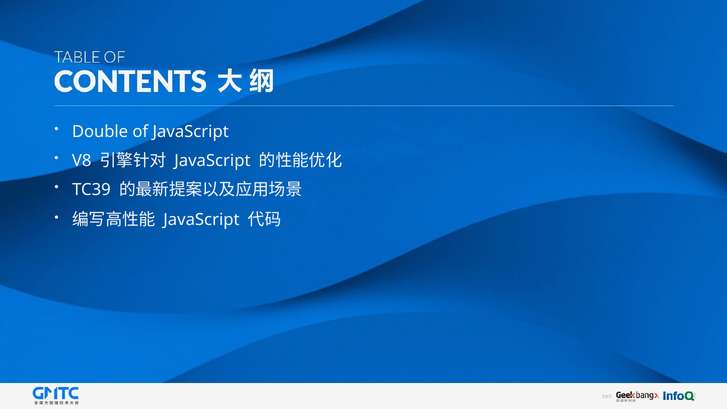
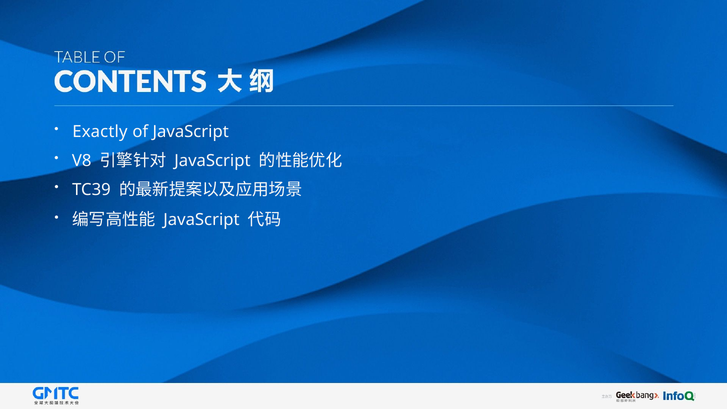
Double: Double -> Exactly
